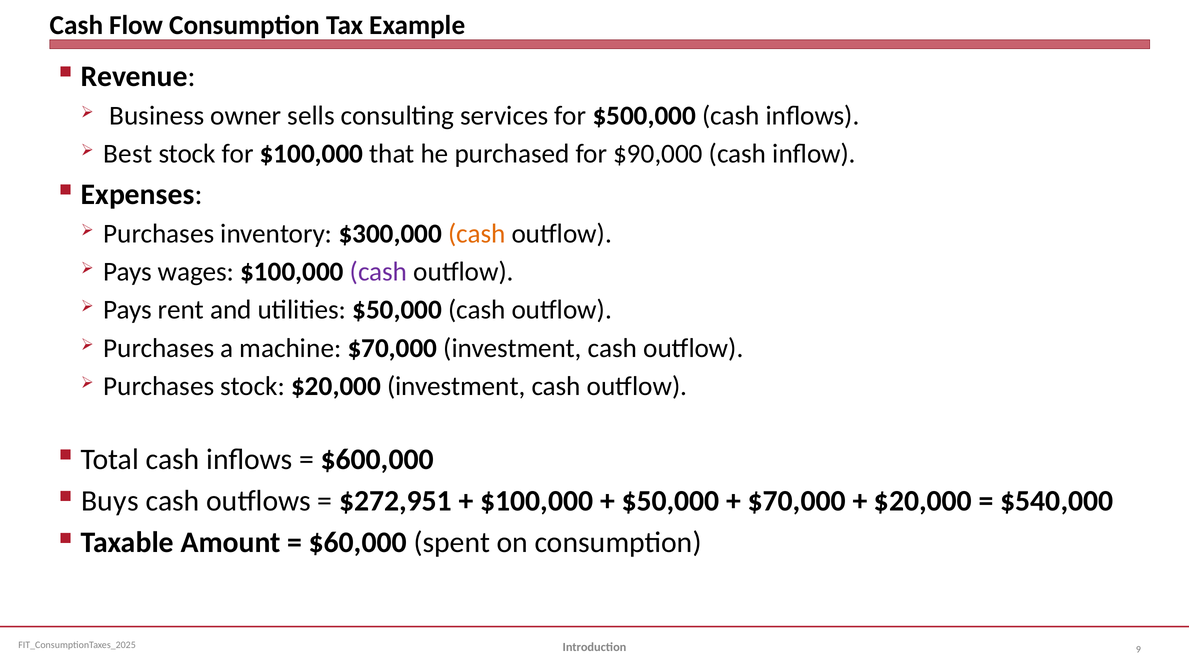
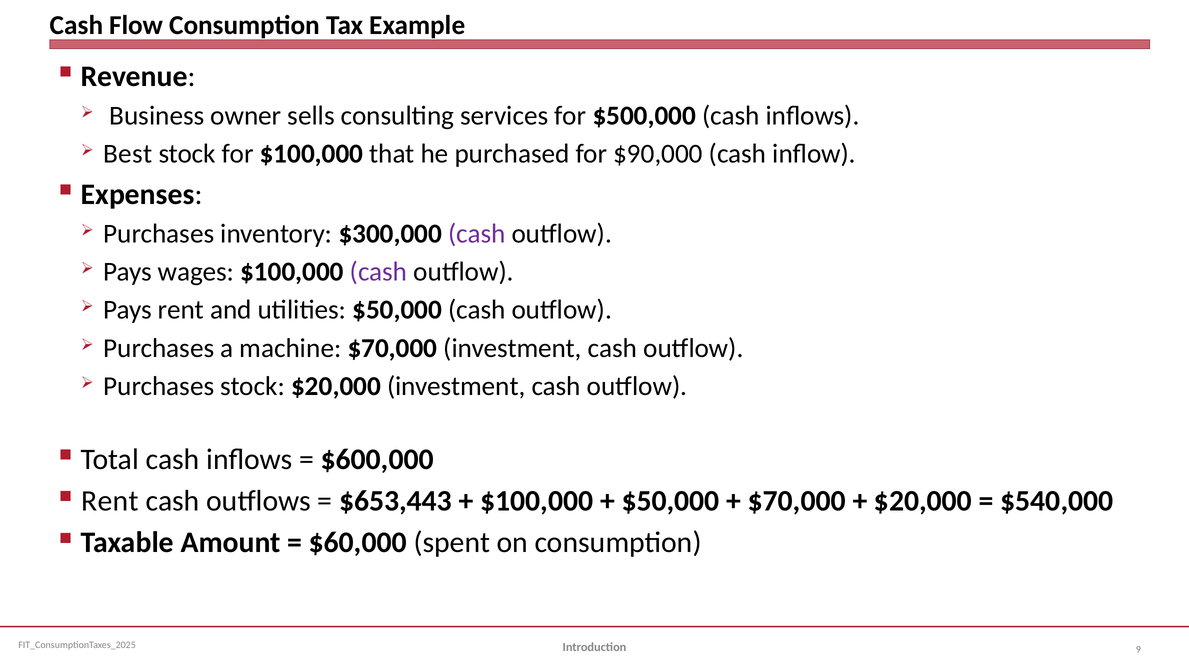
cash at (477, 234) colour: orange -> purple
Buys at (110, 501): Buys -> Rent
$272,951: $272,951 -> $653,443
